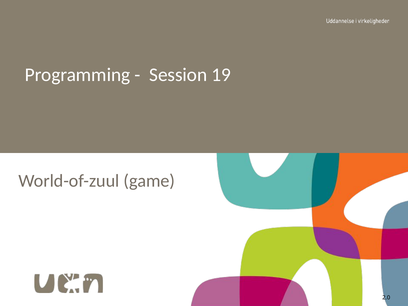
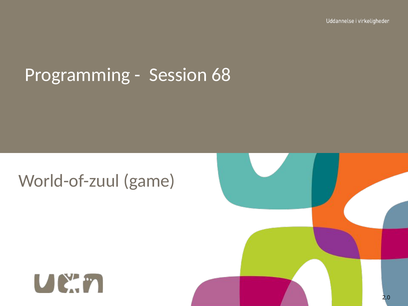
19: 19 -> 68
